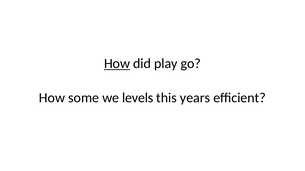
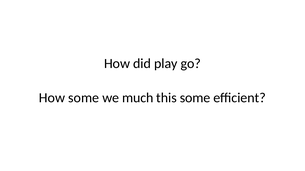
How at (117, 64) underline: present -> none
levels: levels -> much
this years: years -> some
